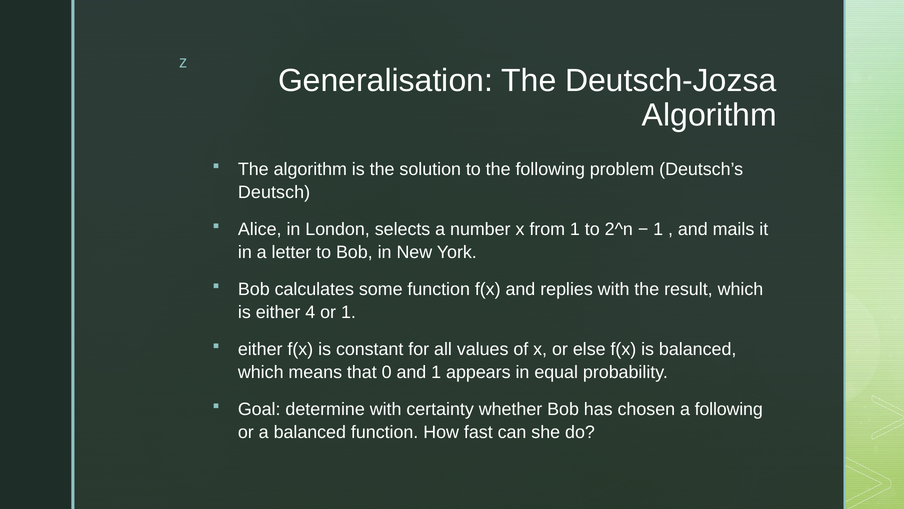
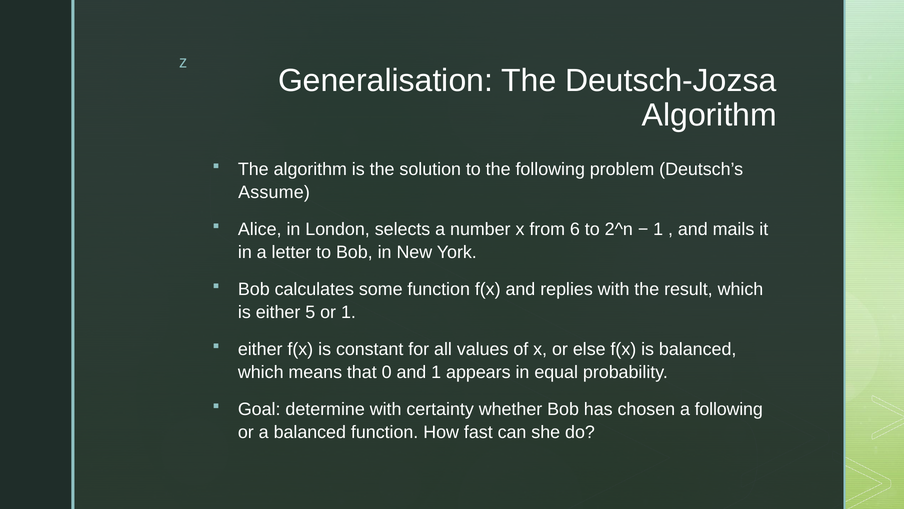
Deutsch: Deutsch -> Assume
from 1: 1 -> 6
4: 4 -> 5
